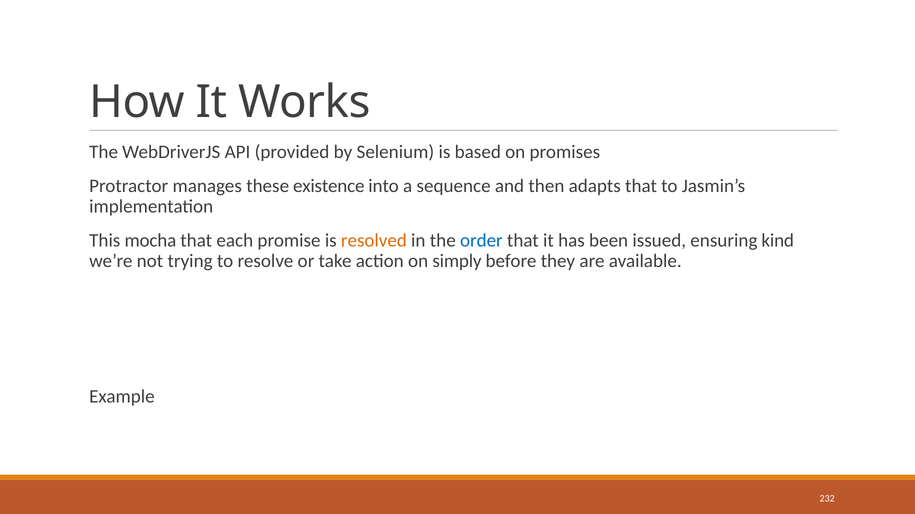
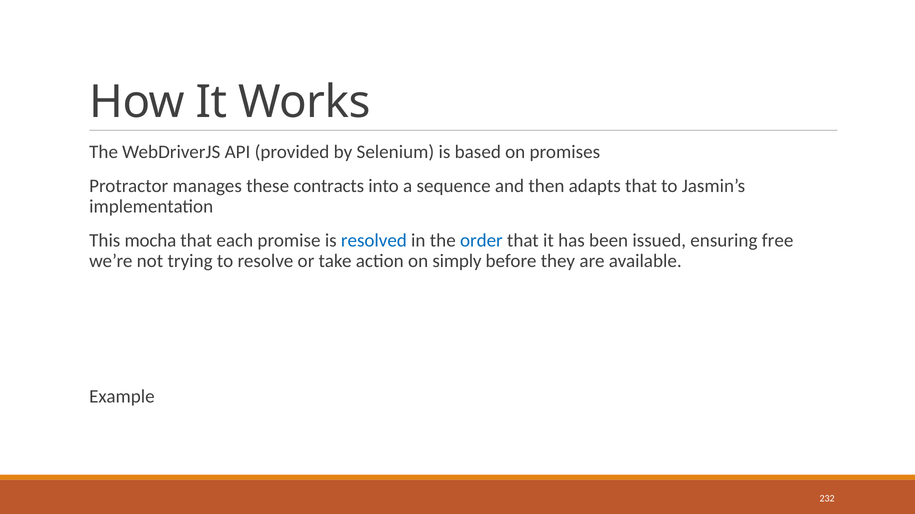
existence: existence -> contracts
resolved colour: orange -> blue
kind: kind -> free
